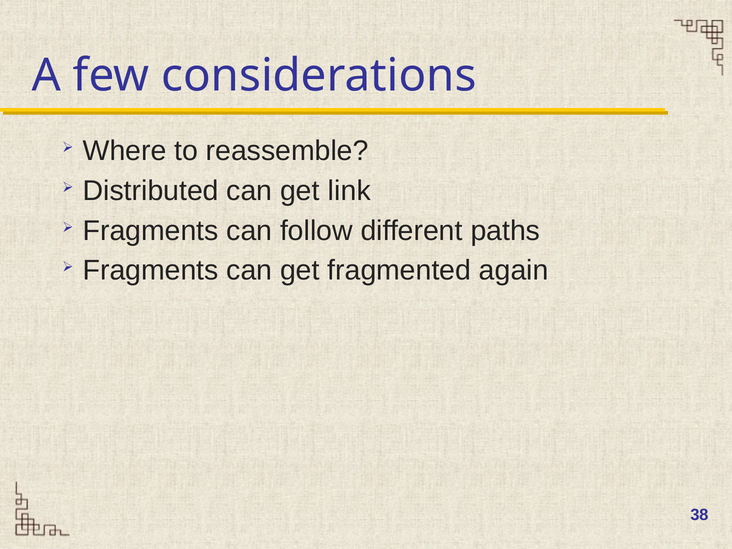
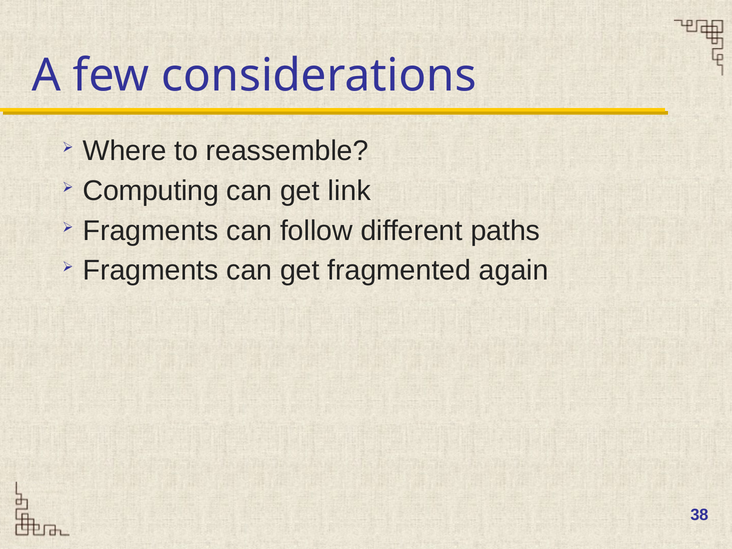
Distributed: Distributed -> Computing
